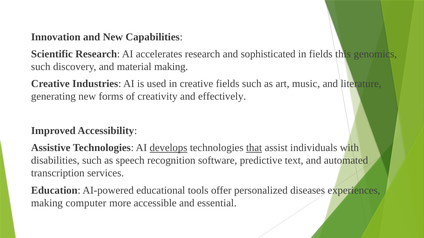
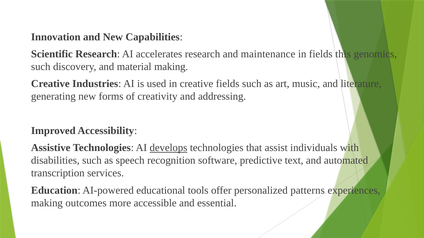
sophisticated: sophisticated -> maintenance
effectively: effectively -> addressing
that underline: present -> none
diseases: diseases -> patterns
computer: computer -> outcomes
